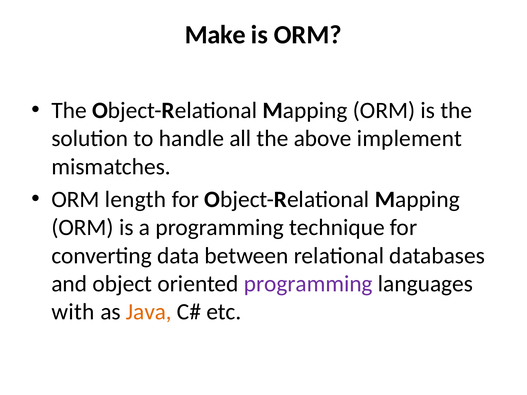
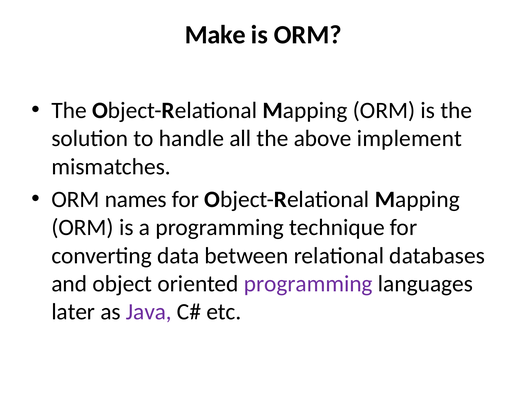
length: length -> names
with: with -> later
Java colour: orange -> purple
